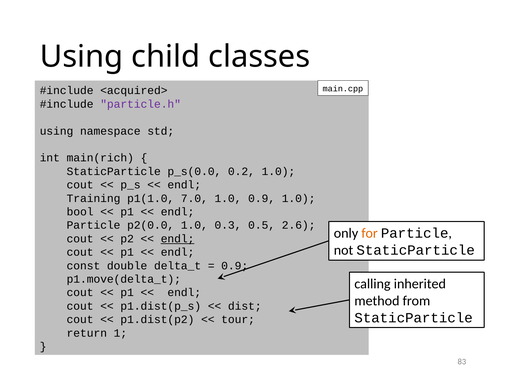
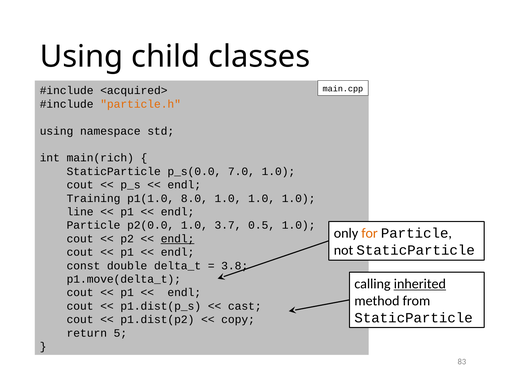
particle.h colour: purple -> orange
0.2: 0.2 -> 7.0
7.0: 7.0 -> 8.0
0.9 at (262, 199): 0.9 -> 1.0
bool: bool -> line
0.3: 0.3 -> 3.7
0.5 2.6: 2.6 -> 1.0
0.9 at (235, 266): 0.9 -> 3.8
inherited underline: none -> present
dist: dist -> cast
tour: tour -> copy
1: 1 -> 5
